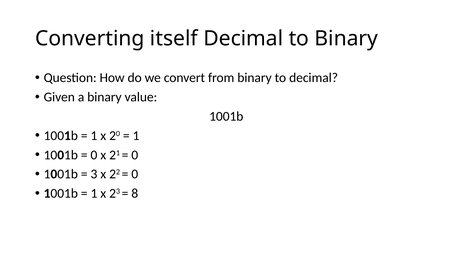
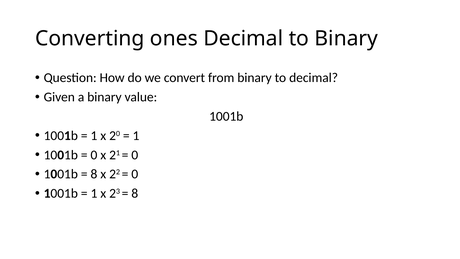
itself: itself -> ones
3 at (94, 174): 3 -> 8
